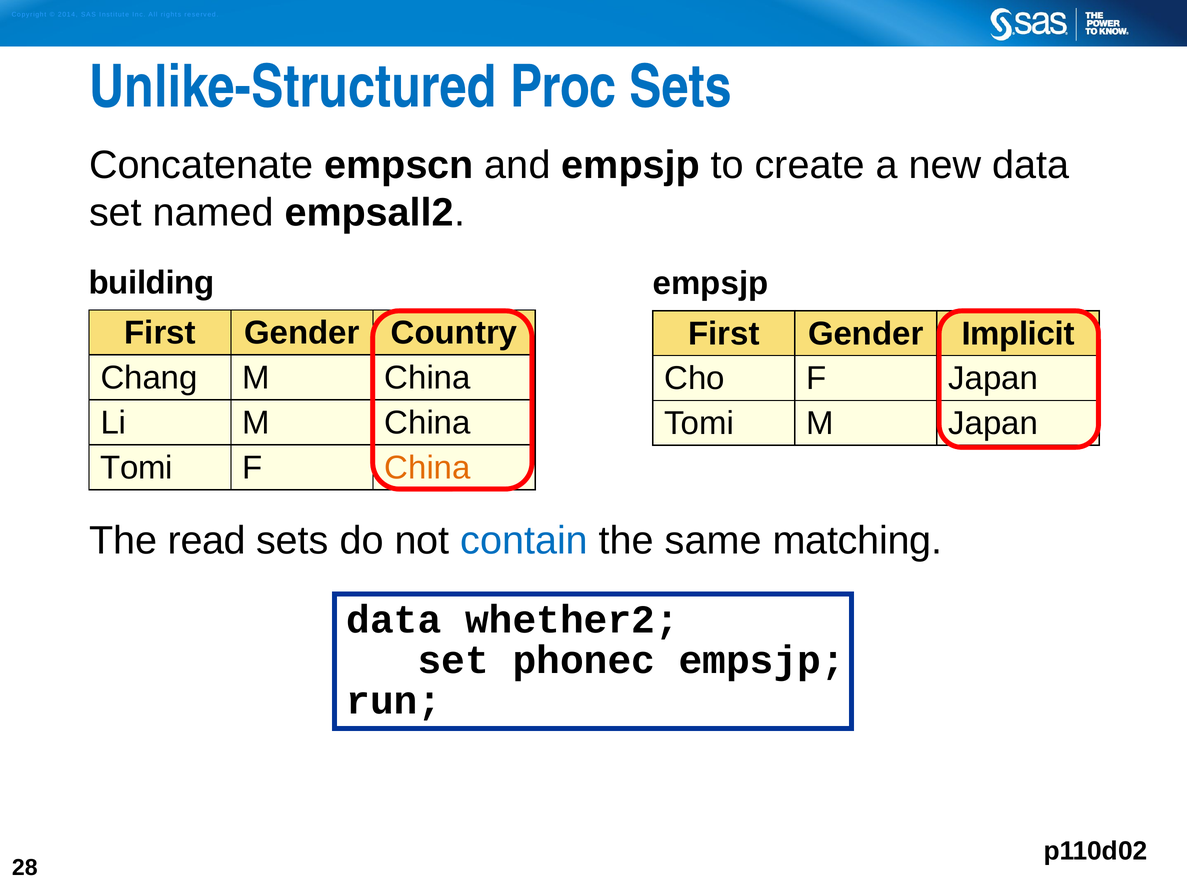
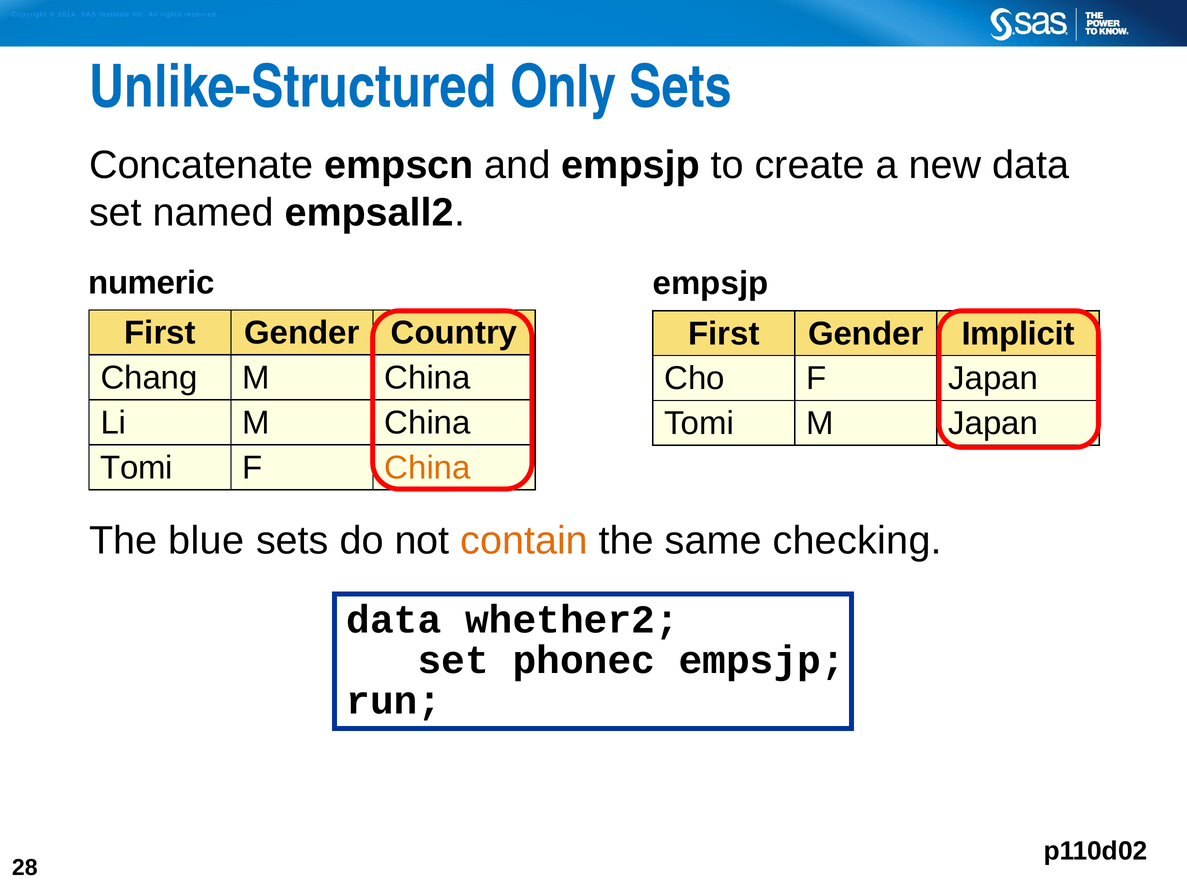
Proc: Proc -> Only
building: building -> numeric
read: read -> blue
contain colour: blue -> orange
matching: matching -> checking
